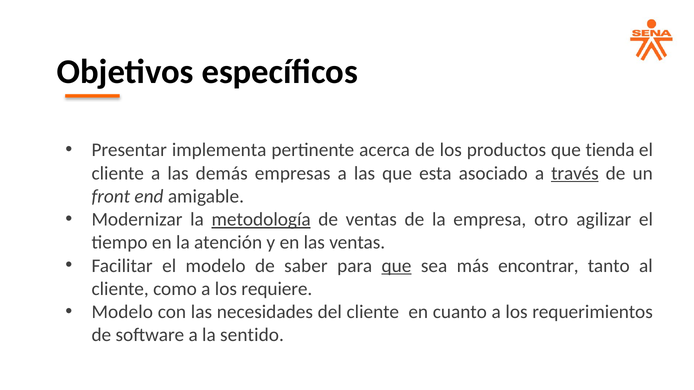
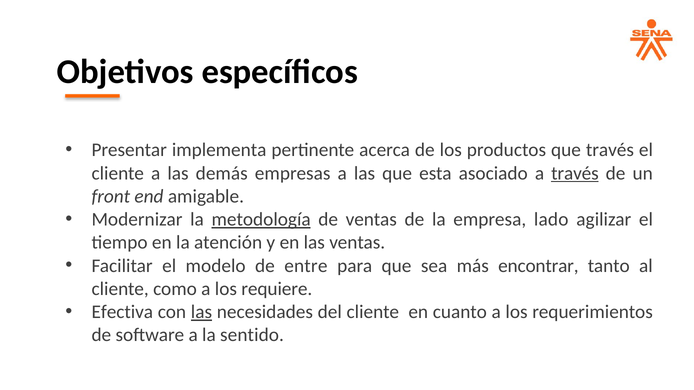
que tienda: tienda -> través
otro: otro -> lado
saber: saber -> entre
que at (396, 266) underline: present -> none
Modelo at (122, 312): Modelo -> Efectiva
las at (201, 312) underline: none -> present
